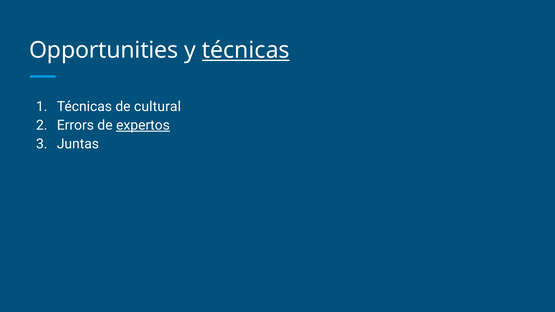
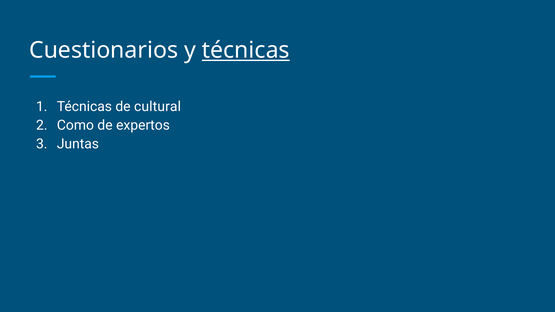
Opportunities: Opportunities -> Cuestionarios
Errors: Errors -> Como
expertos underline: present -> none
